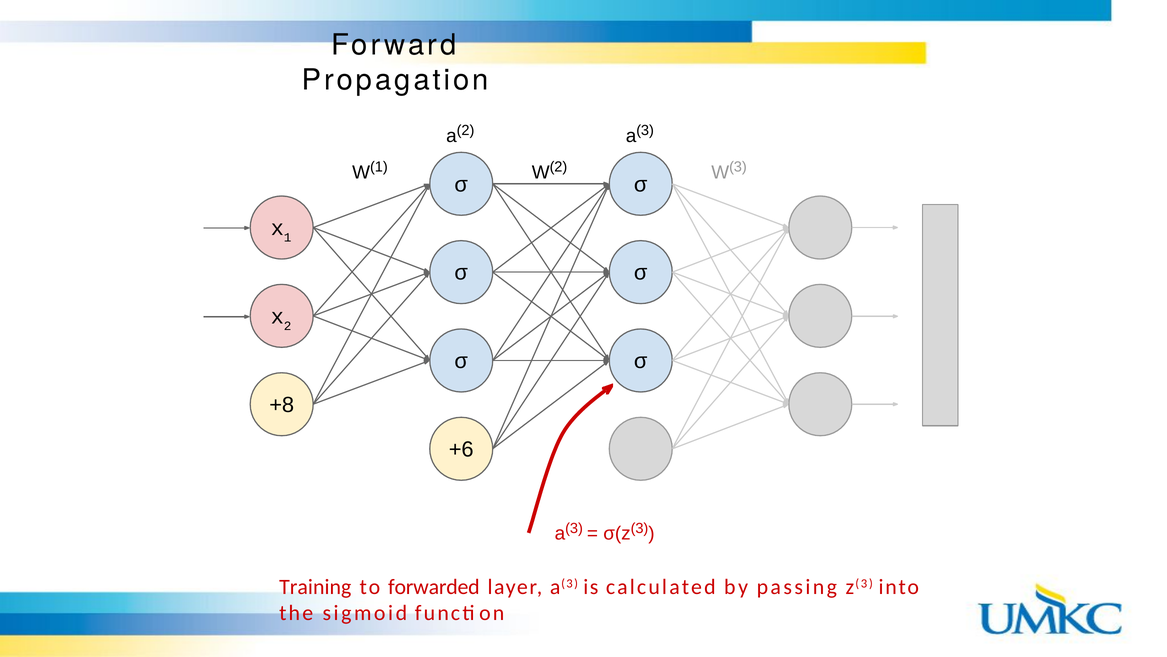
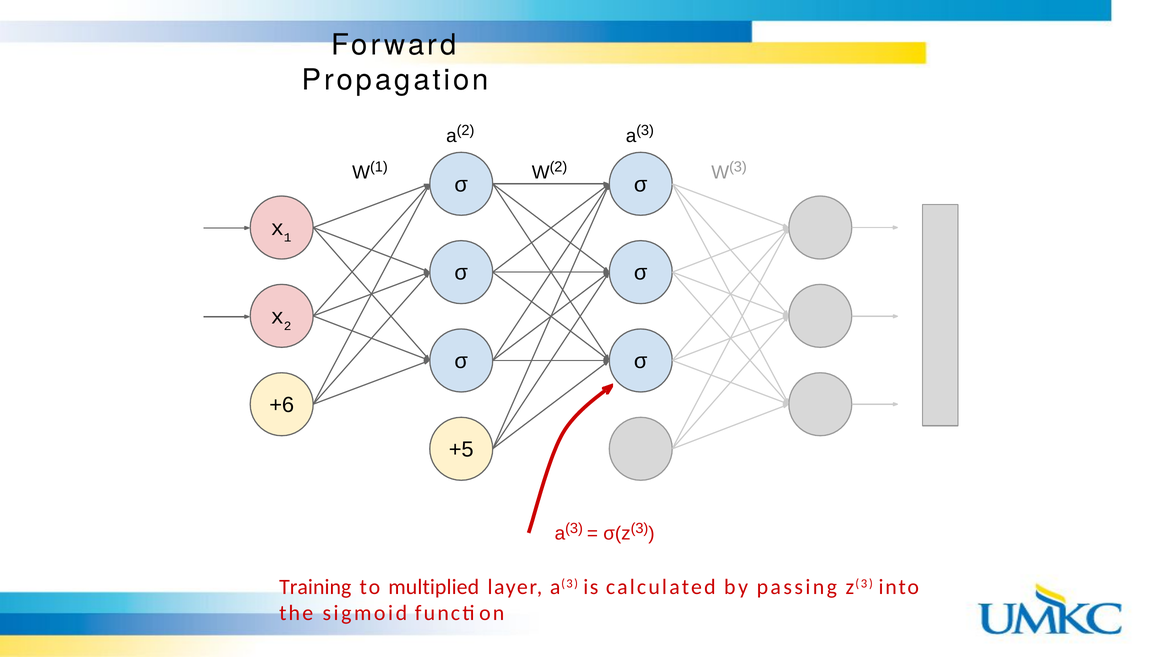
+8: +8 -> +6
+6: +6 -> +5
forwarded: forwarded -> multiplied
